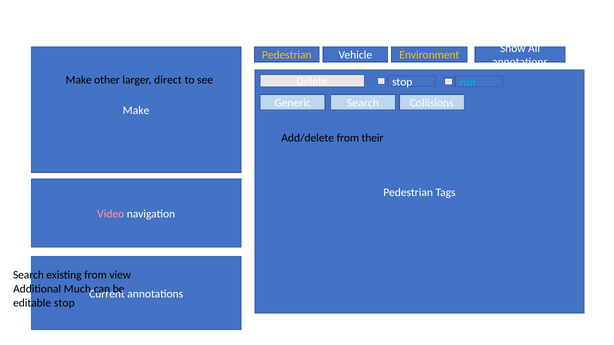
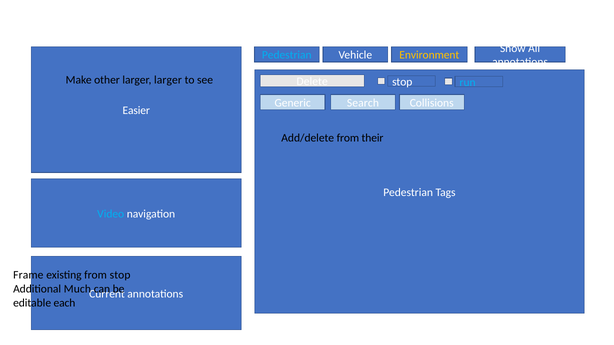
Pedestrian at (287, 55) colour: yellow -> light blue
larger direct: direct -> larger
Make at (136, 111): Make -> Easier
Video colour: pink -> light blue
Search at (28, 275): Search -> Frame
from view: view -> stop
editable stop: stop -> each
